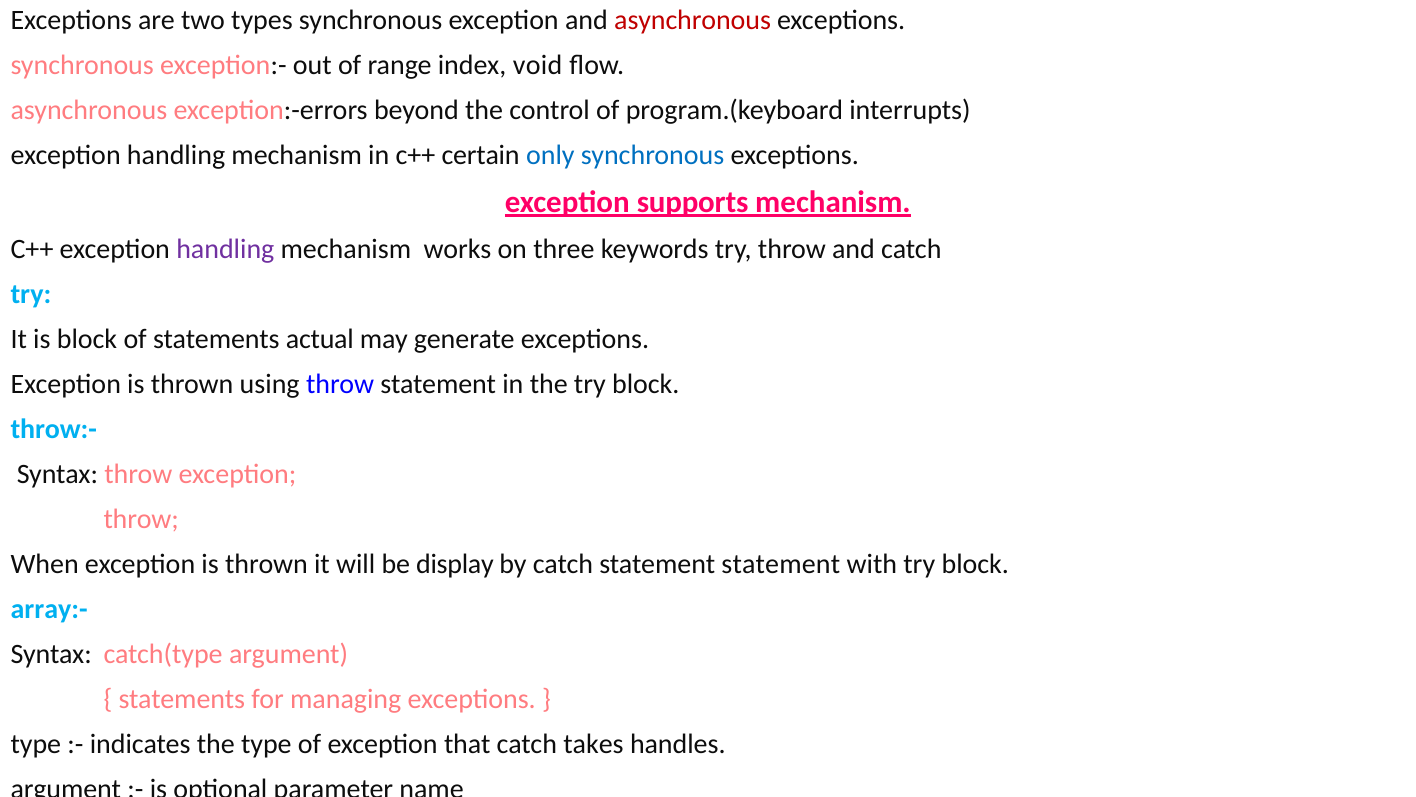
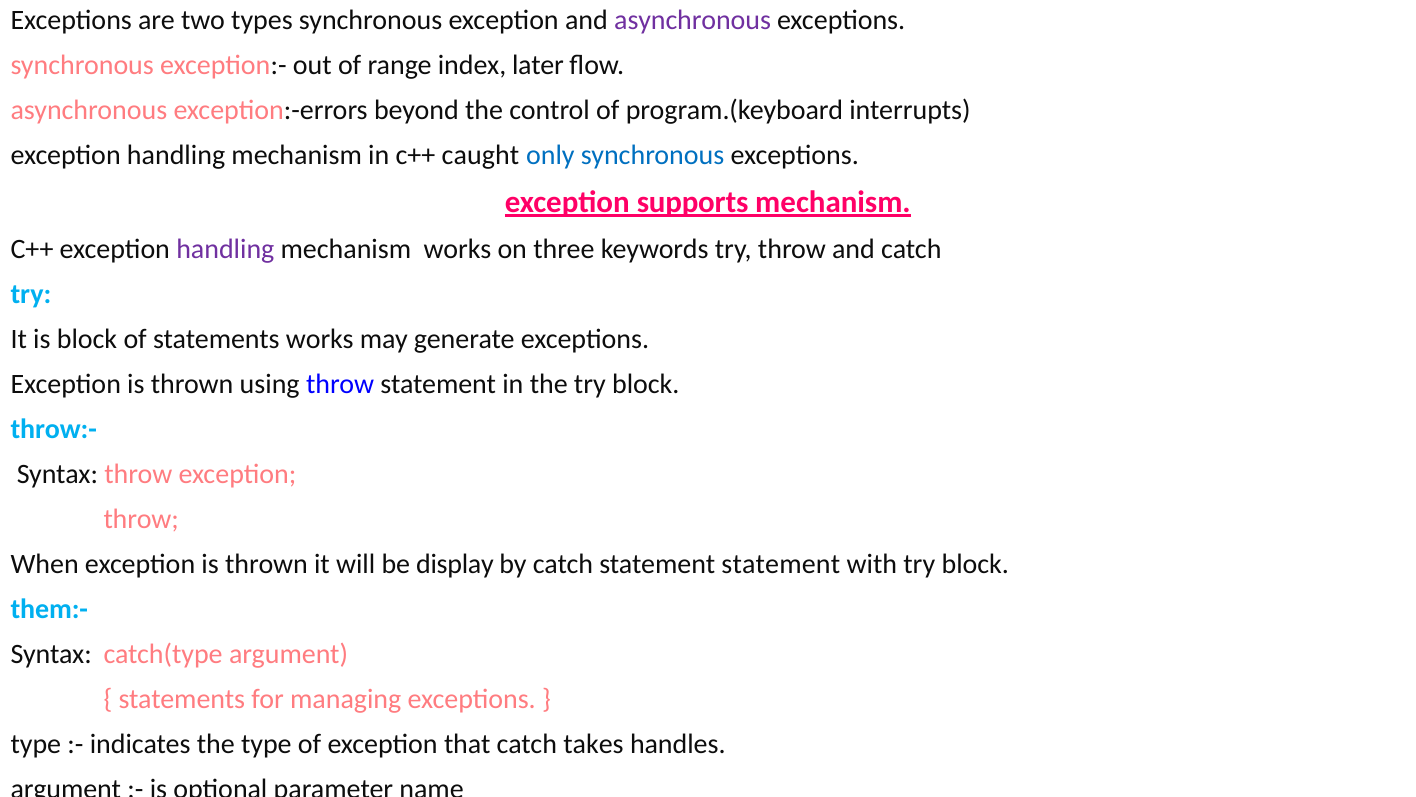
asynchronous at (693, 20) colour: red -> purple
void: void -> later
certain: certain -> caught
statements actual: actual -> works
array:-: array:- -> them:-
